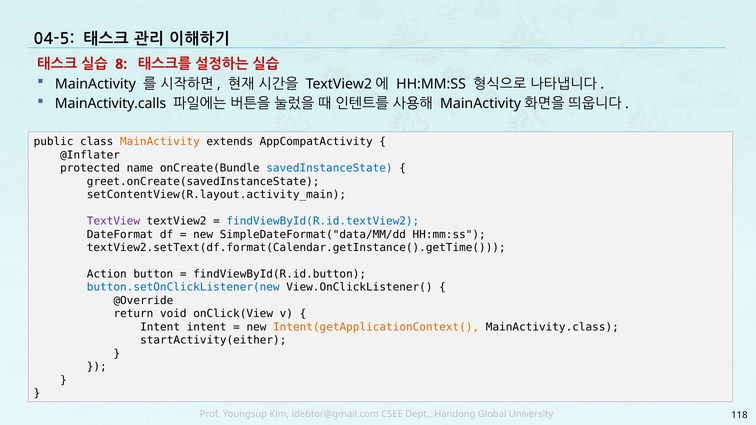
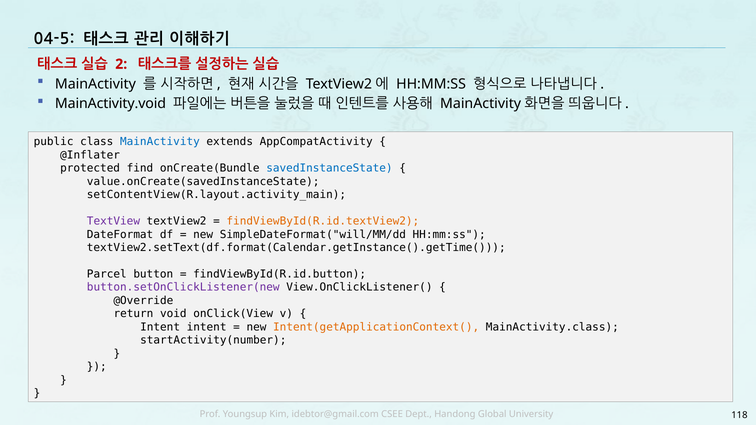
8: 8 -> 2
MainActivity.calls: MainActivity.calls -> MainActivity.void
MainActivity at (160, 142) colour: orange -> blue
name: name -> find
greet.onCreate(savedInstanceState: greet.onCreate(savedInstanceState -> value.onCreate(savedInstanceState
findViewById(R.id.textView2 colour: blue -> orange
SimpleDateFormat("data/MM/dd: SimpleDateFormat("data/MM/dd -> SimpleDateFormat("will/MM/dd
Action: Action -> Parcel
button.setOnClickListener(new colour: blue -> purple
startActivity(either: startActivity(either -> startActivity(number
